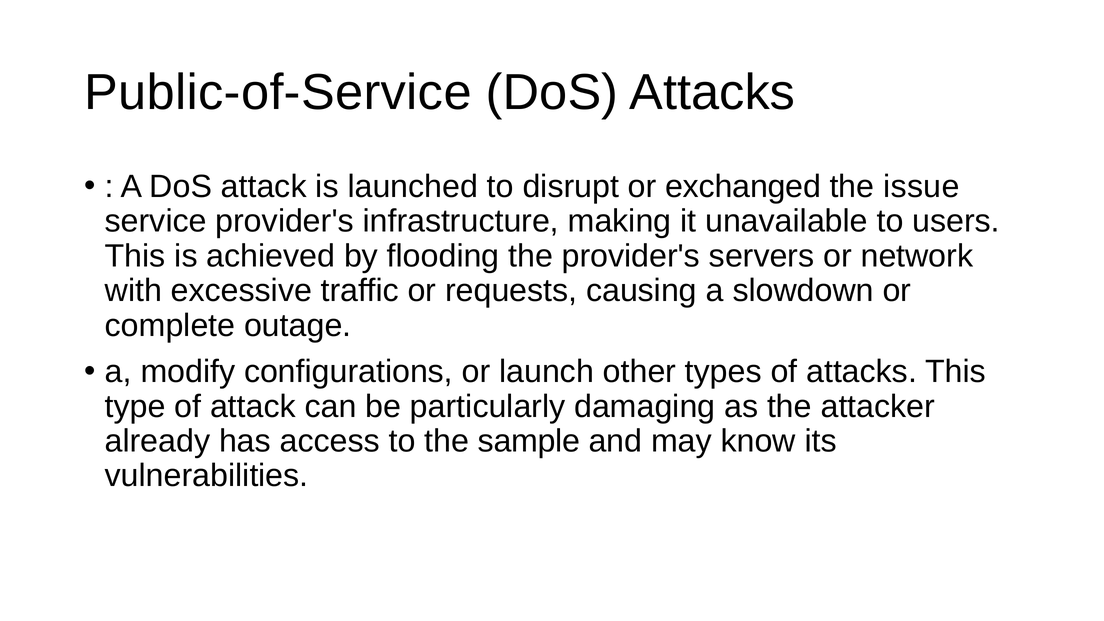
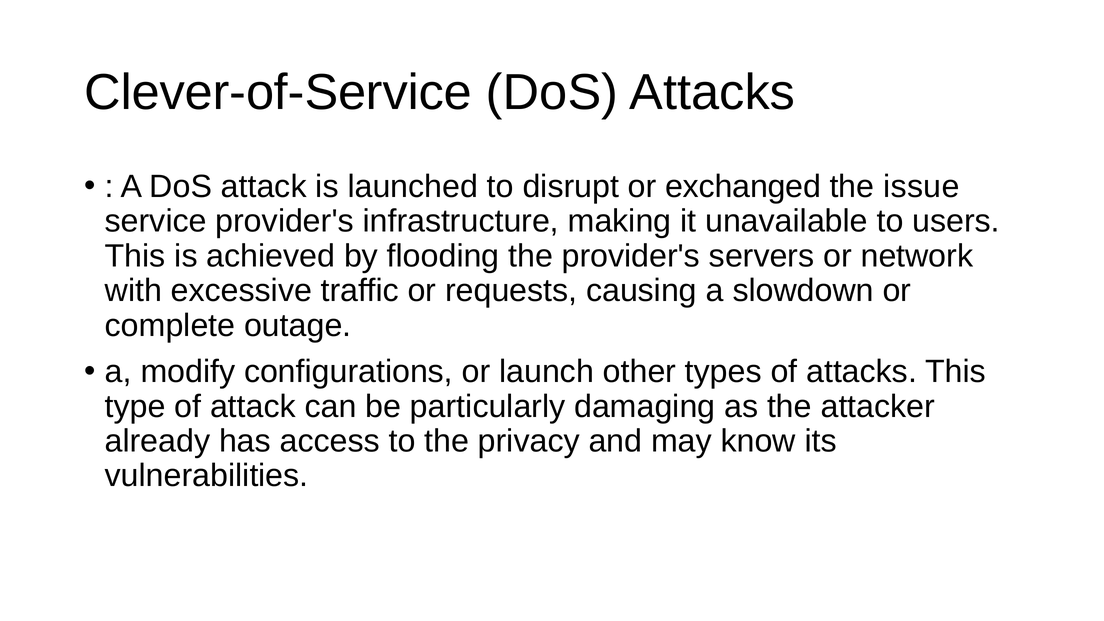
Public-of-Service: Public-of-Service -> Clever-of-Service
sample: sample -> privacy
